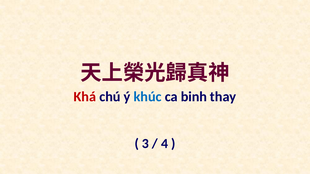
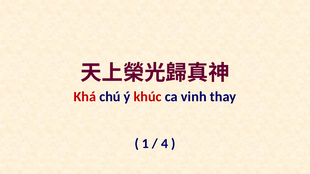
khúc colour: blue -> red
binh: binh -> vinh
3: 3 -> 1
